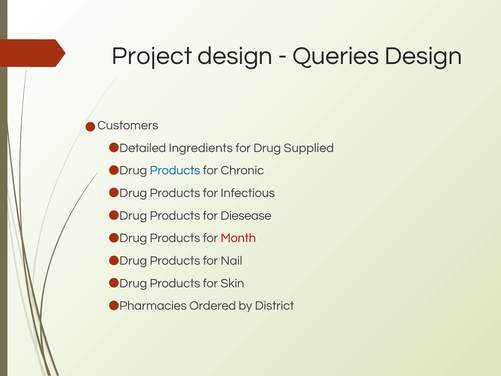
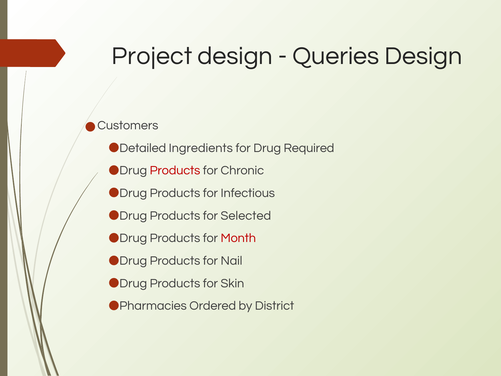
Supplied: Supplied -> Required
Products at (175, 170) colour: blue -> red
Diesease: Diesease -> Selected
